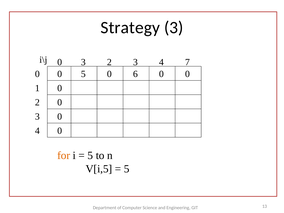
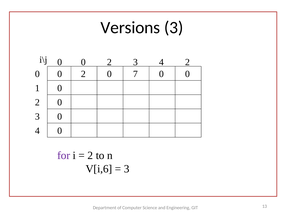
Strategy: Strategy -> Versions
3 at (83, 62): 3 -> 0
4 7: 7 -> 2
5 at (83, 74): 5 -> 2
6: 6 -> 7
for colour: orange -> purple
5 at (90, 156): 5 -> 2
V[i,5: V[i,5 -> V[i,6
5 at (127, 169): 5 -> 3
